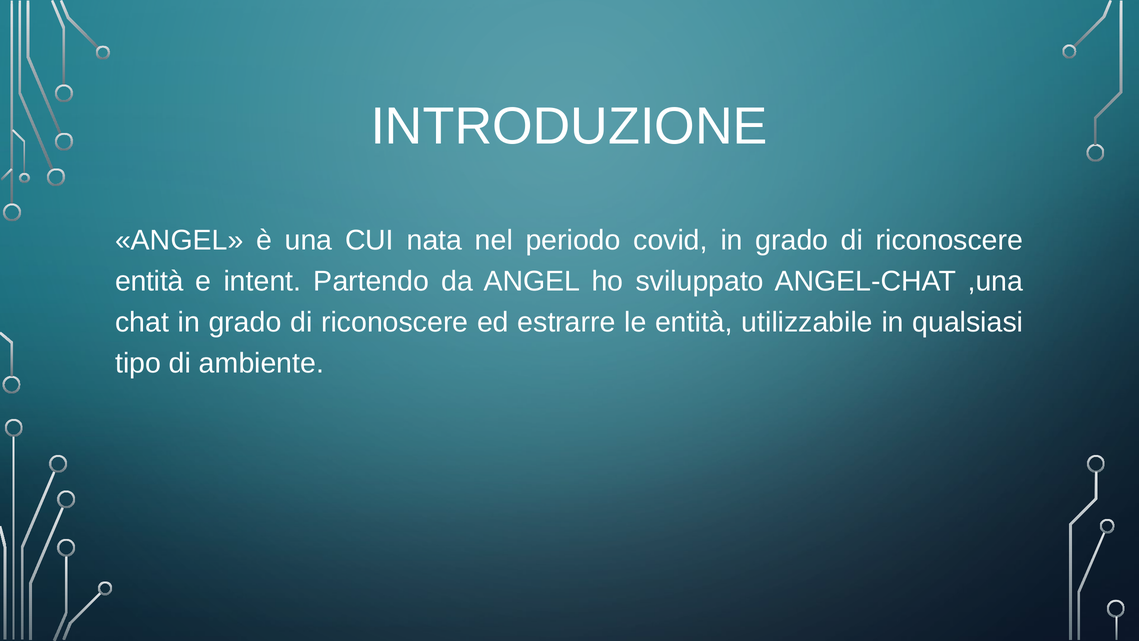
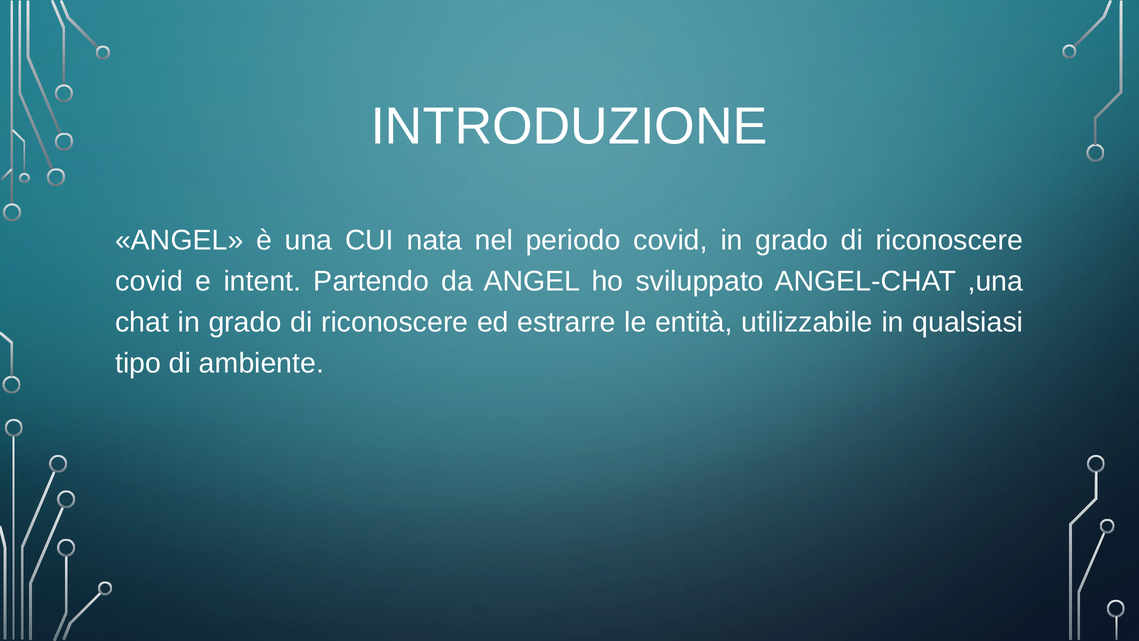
entità at (149, 281): entità -> covid
